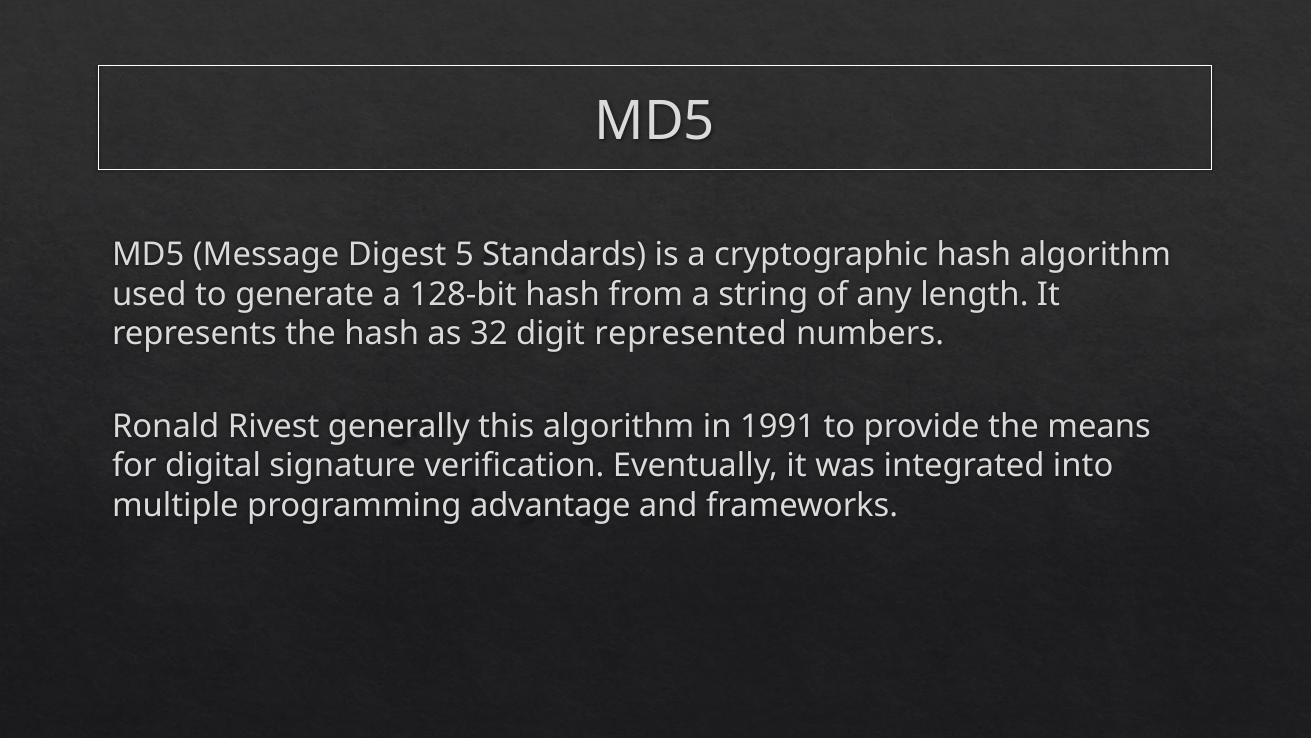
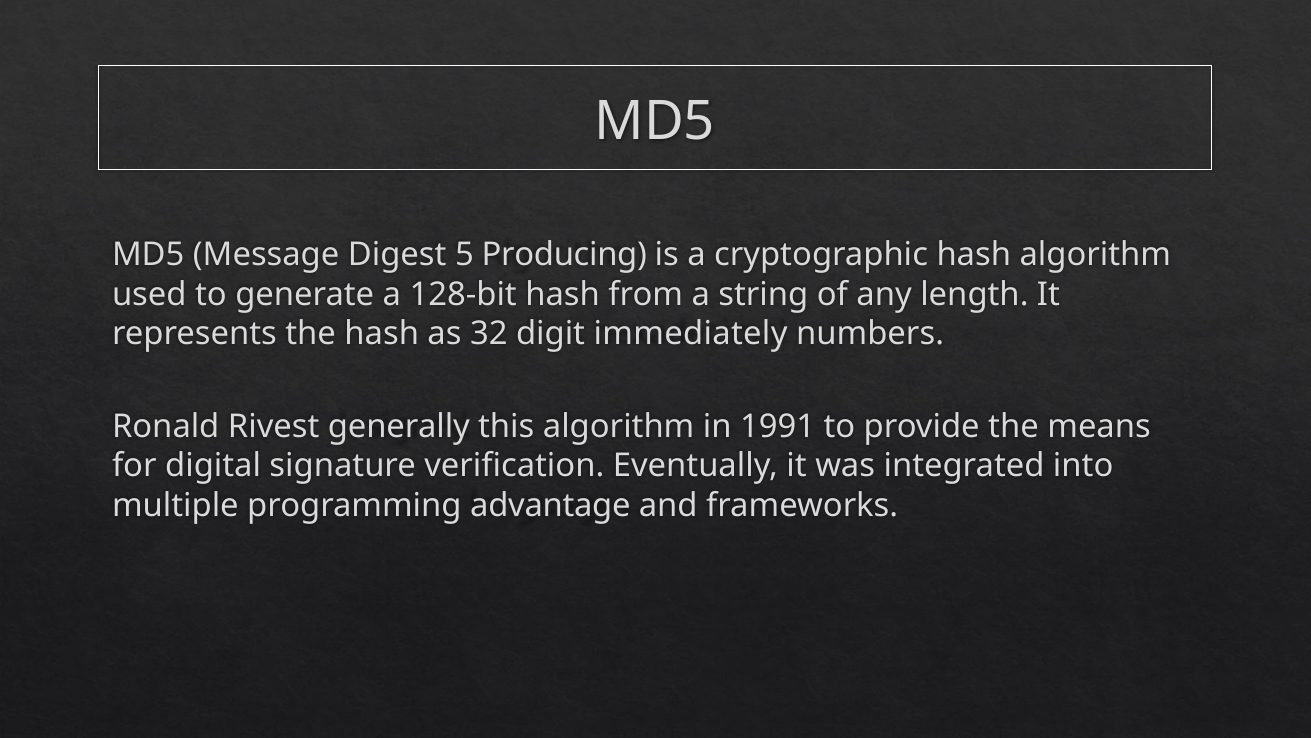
Standards: Standards -> Producing
represented: represented -> immediately
